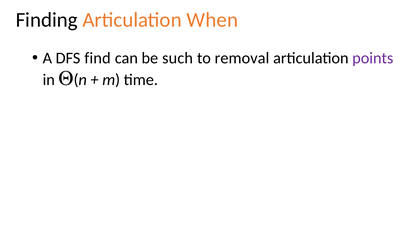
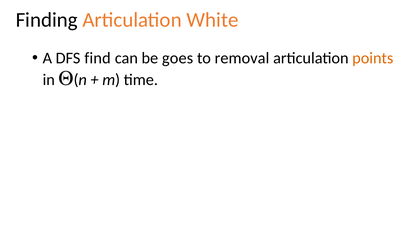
When: When -> White
such: such -> goes
points colour: purple -> orange
